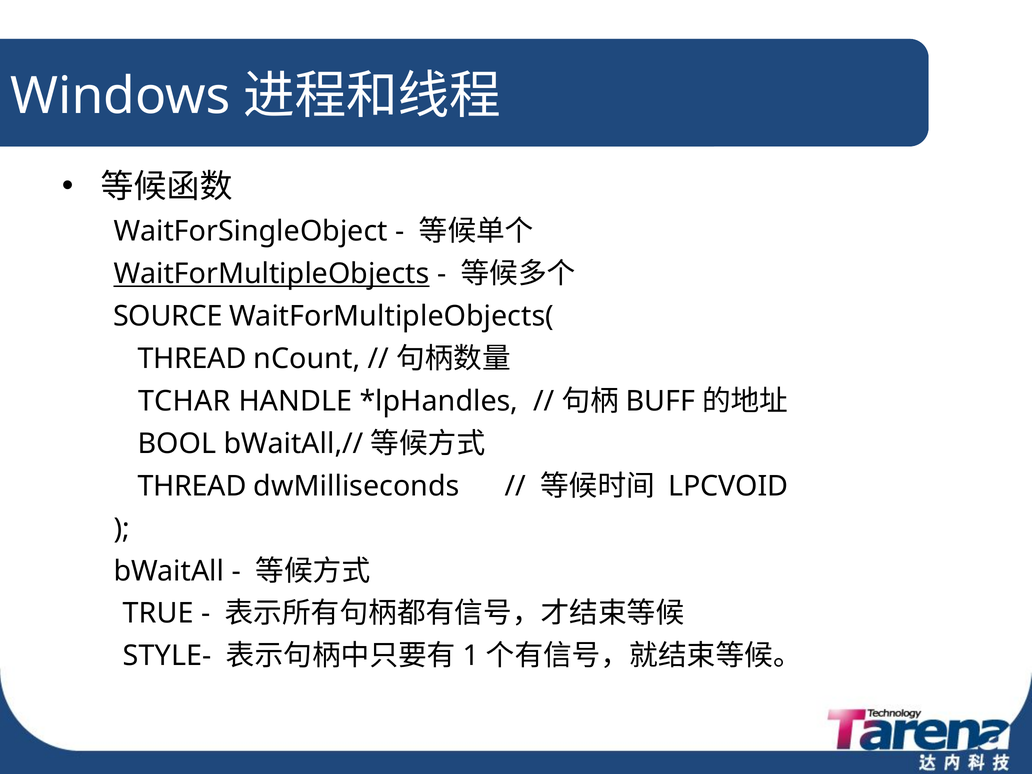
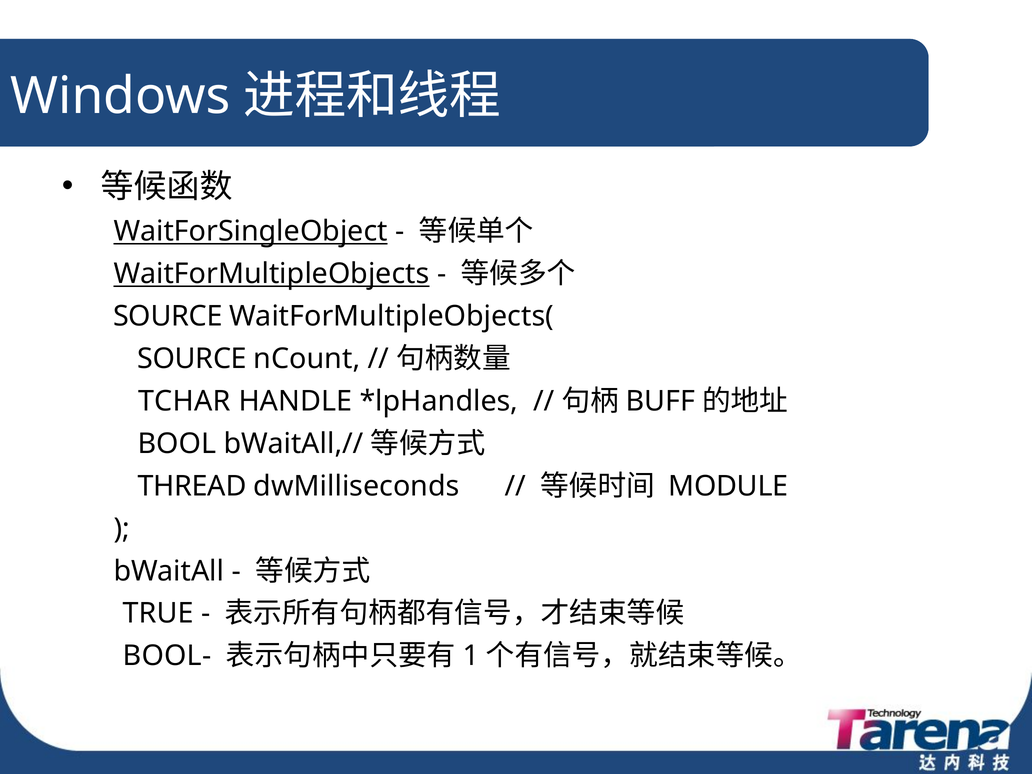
WaitForSingleObject underline: none -> present
THREAD at (192, 359): THREAD -> SOURCE
LPCVOID: LPCVOID -> MODULE
STYLE-: STYLE- -> BOOL-
